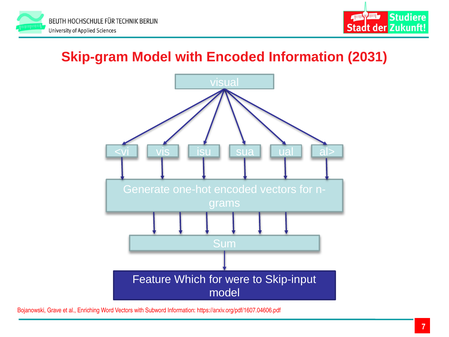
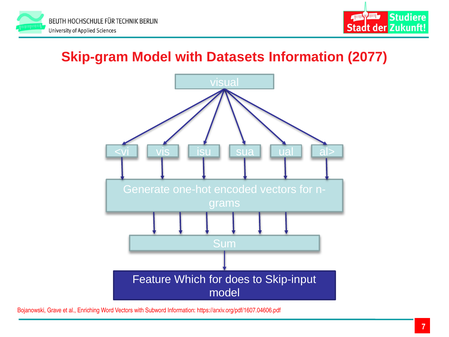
with Encoded: Encoded -> Datasets
2031: 2031 -> 2077
were: were -> does
